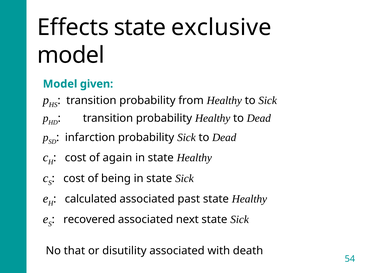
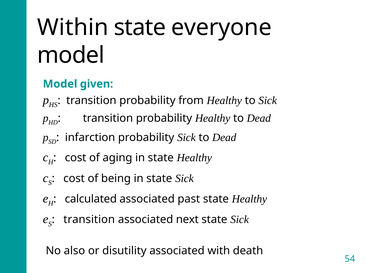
Effects: Effects -> Within
exclusive: exclusive -> everyone
again: again -> aging
recovered at (89, 220): recovered -> transition
that: that -> also
